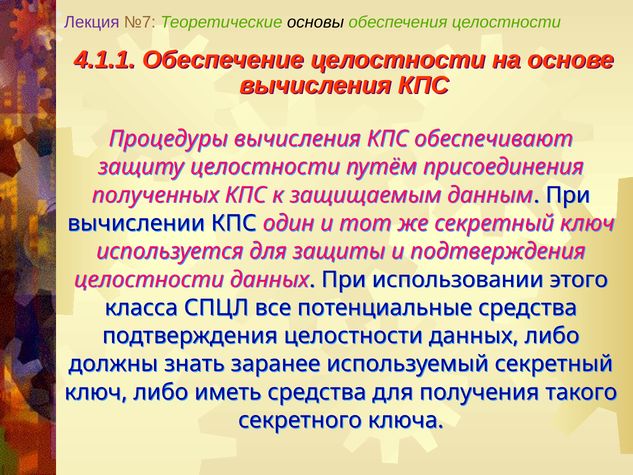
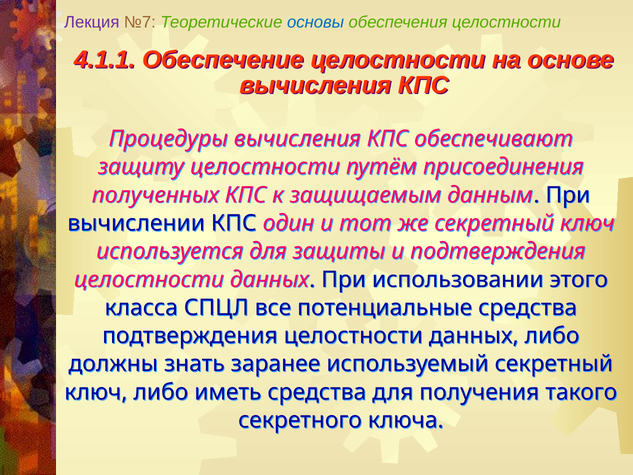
основы colour: black -> blue
